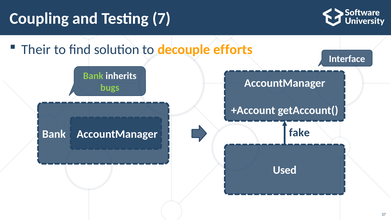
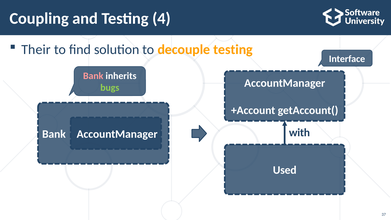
7: 7 -> 4
decouple efforts: efforts -> testing
Bank at (93, 76) colour: light green -> pink
fake: fake -> with
